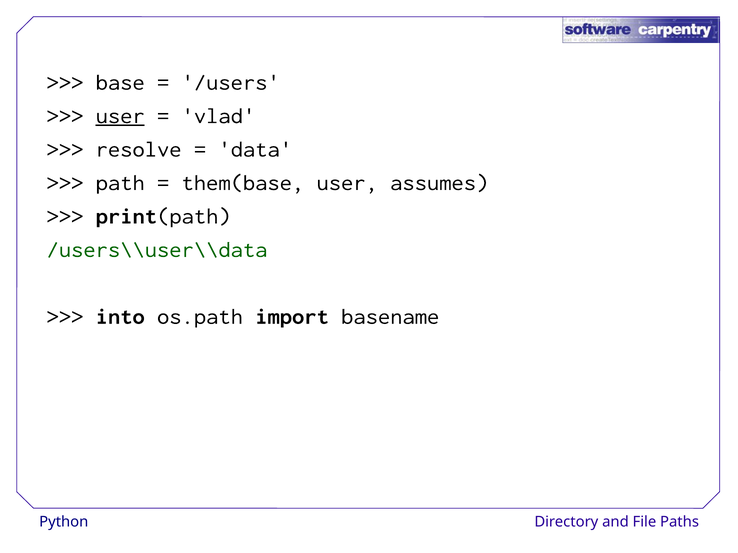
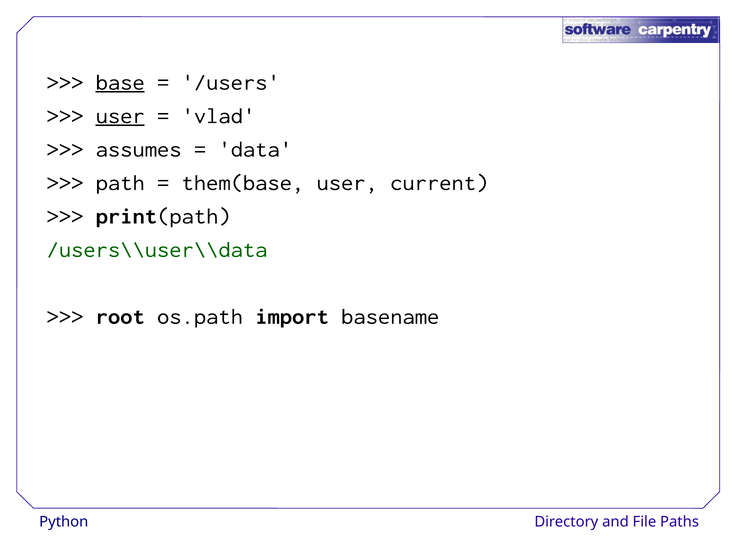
base underline: none -> present
resolve: resolve -> assumes
assumes: assumes -> current
into: into -> root
